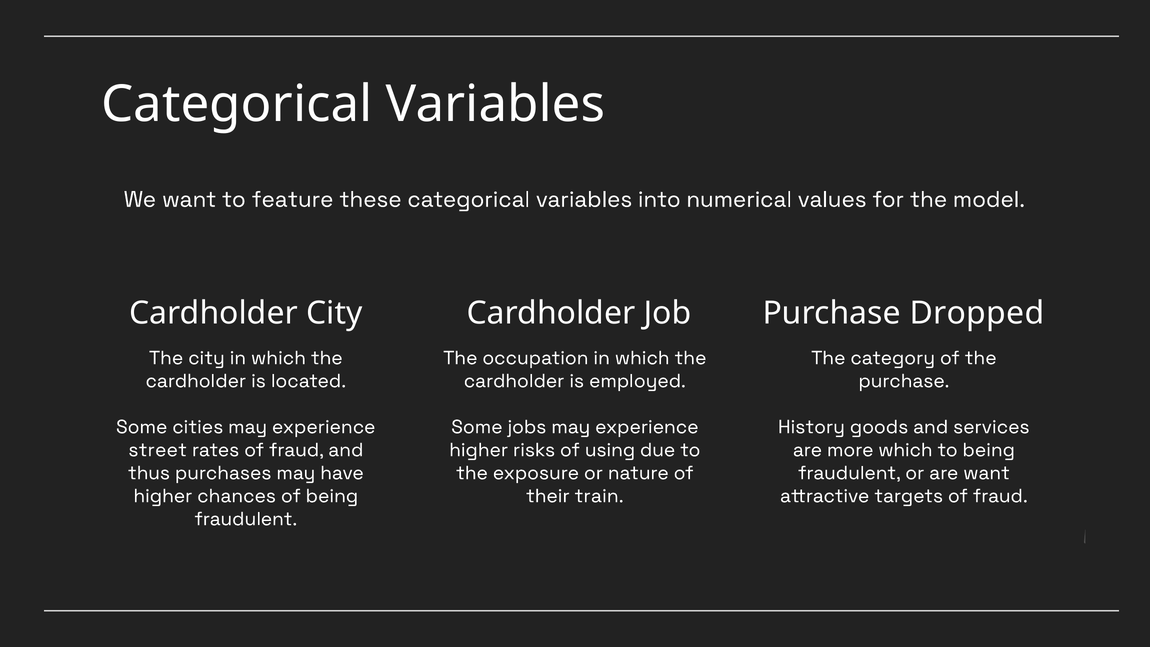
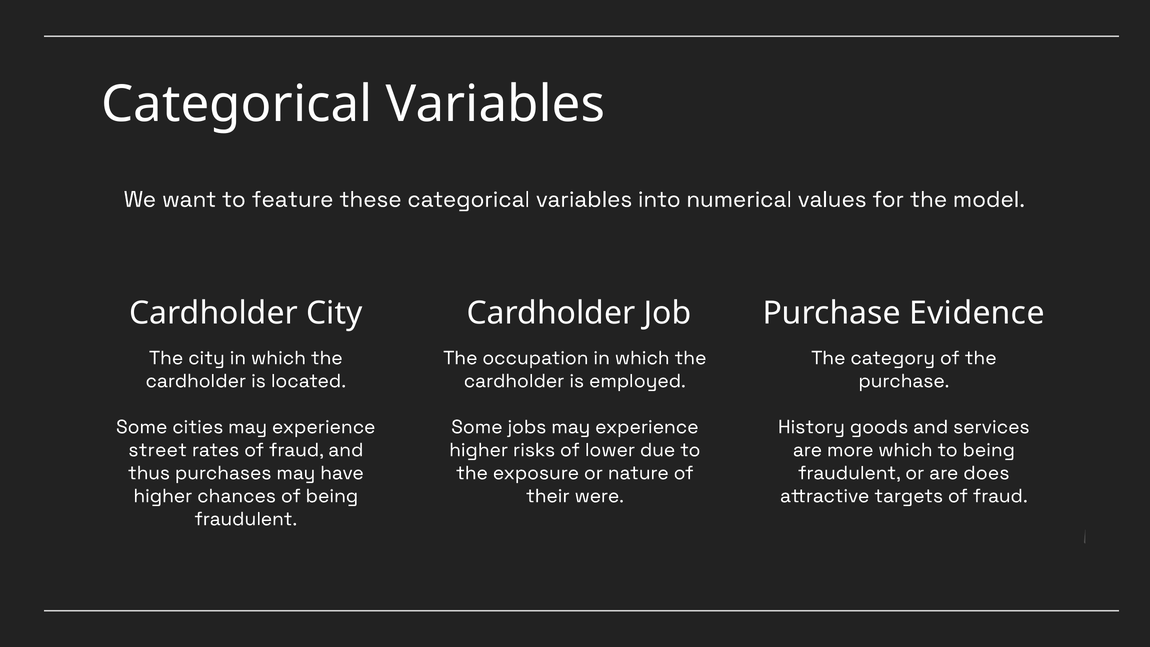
Dropped: Dropped -> Evidence
using: using -> lower
are want: want -> does
train: train -> were
